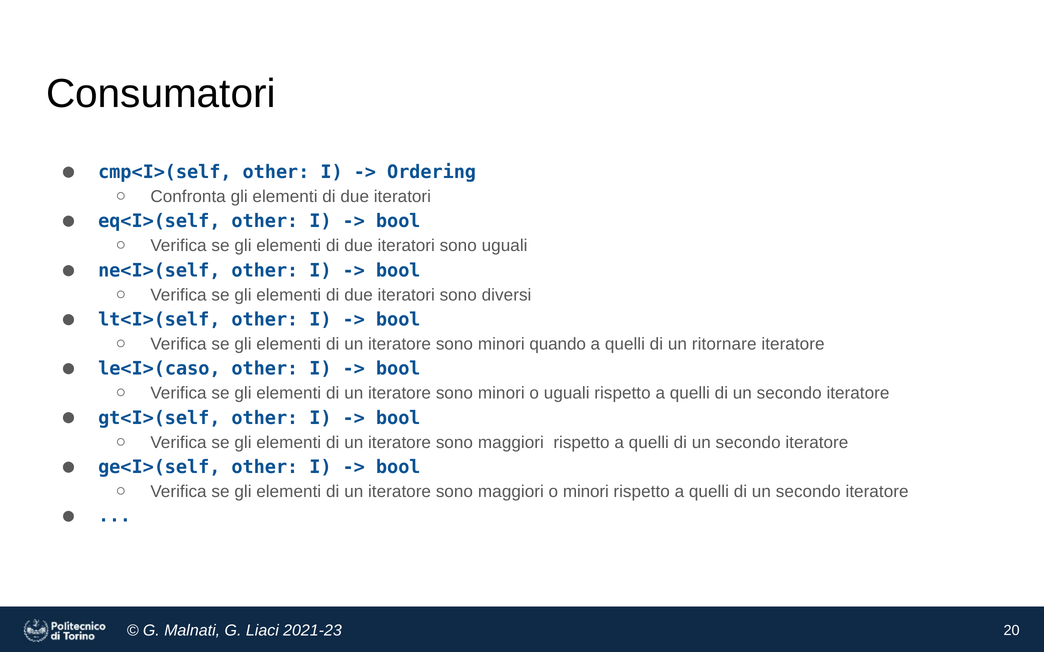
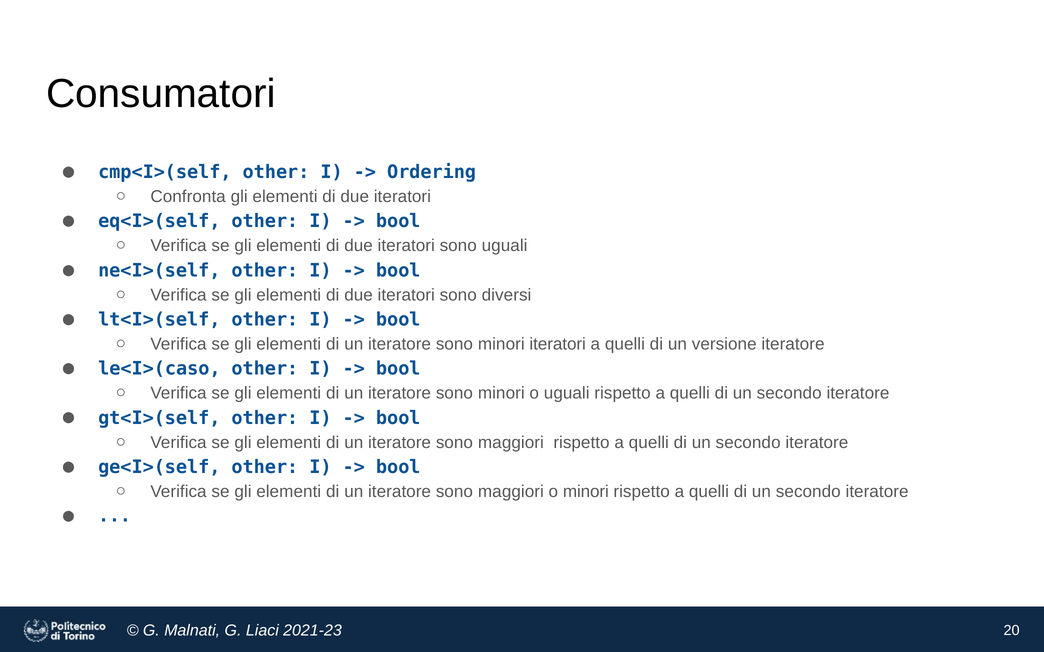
minori quando: quando -> iteratori
ritornare: ritornare -> versione
